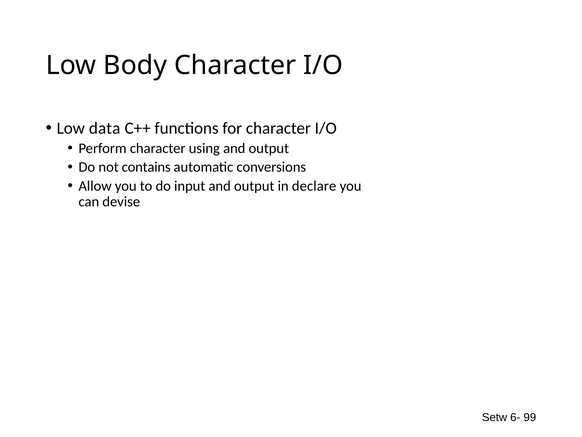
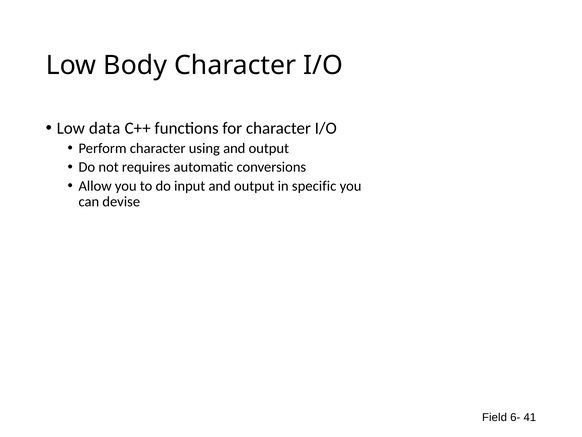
contains: contains -> requires
declare: declare -> specific
Setw: Setw -> Field
99: 99 -> 41
